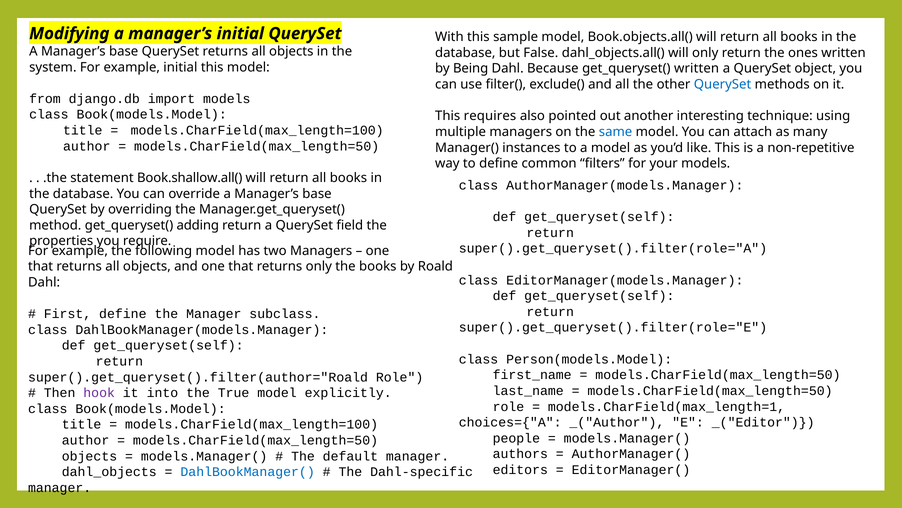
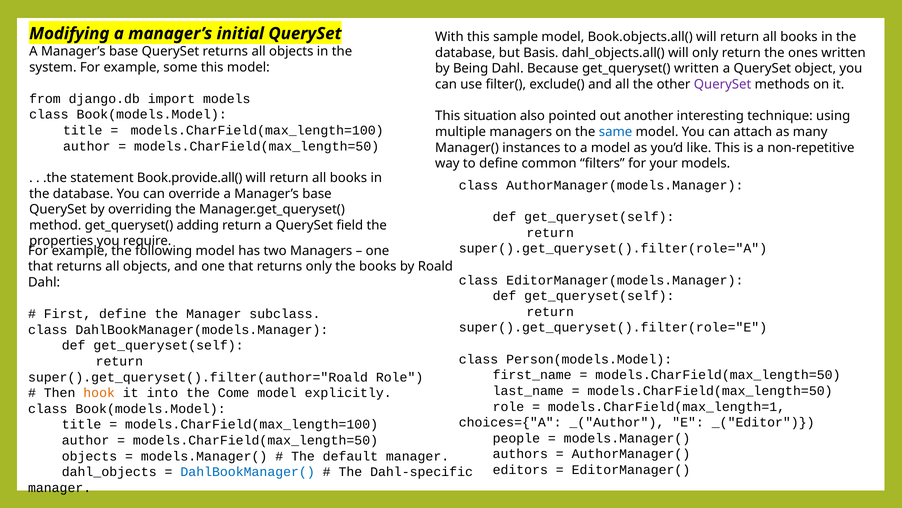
False: False -> Basis
example initial: initial -> some
QuerySet at (723, 84) colour: blue -> purple
requires: requires -> situation
Book.shallow.all(: Book.shallow.all( -> Book.provide.all(
hook colour: purple -> orange
True: True -> Come
